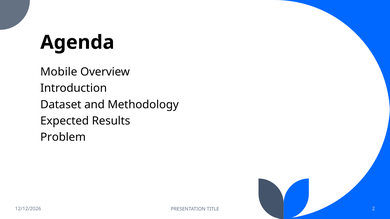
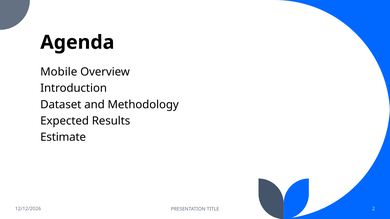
Problem: Problem -> Estimate
